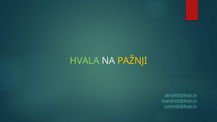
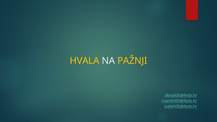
HVALA colour: light green -> yellow
